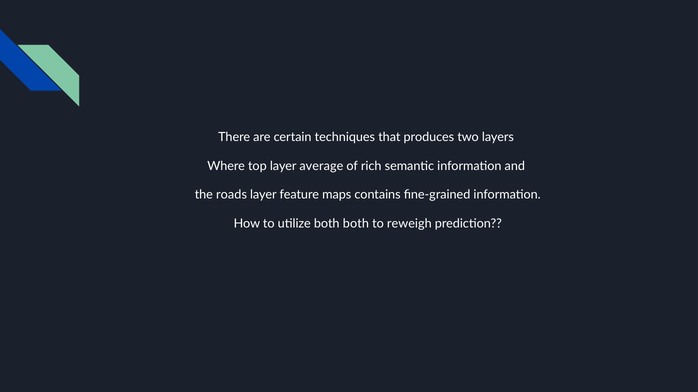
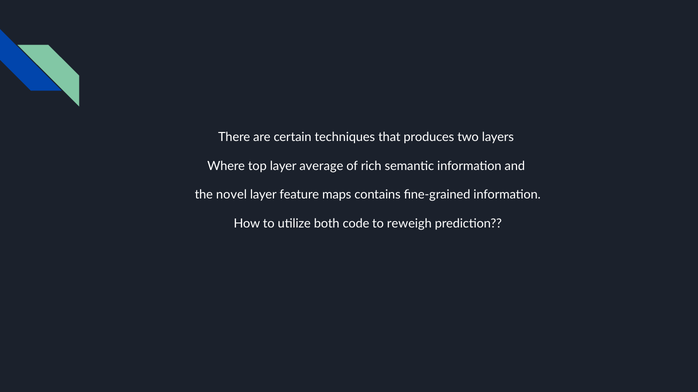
roads: roads -> novel
both both: both -> code
